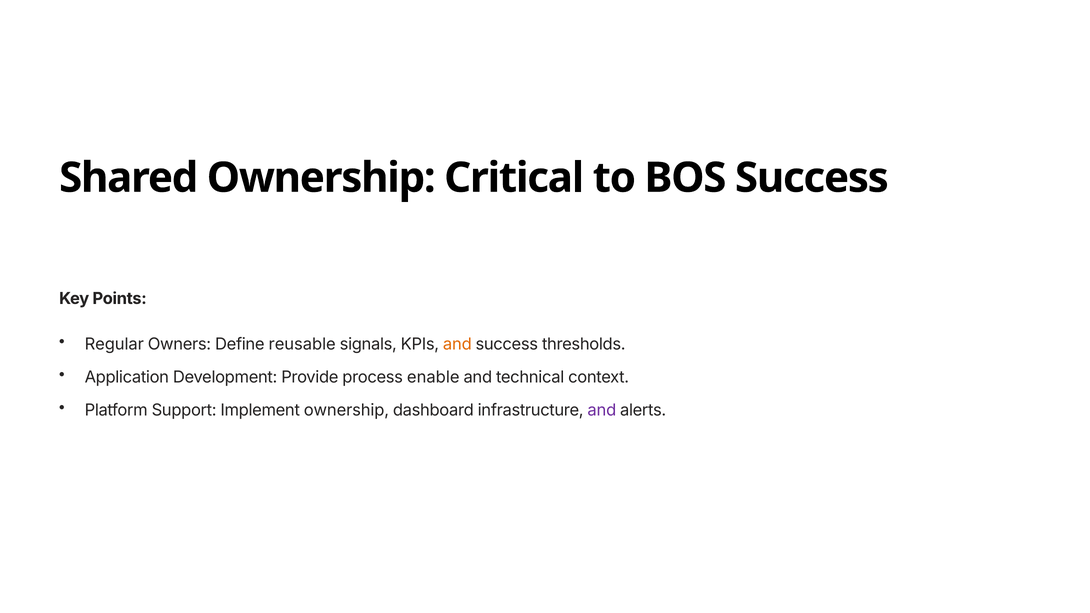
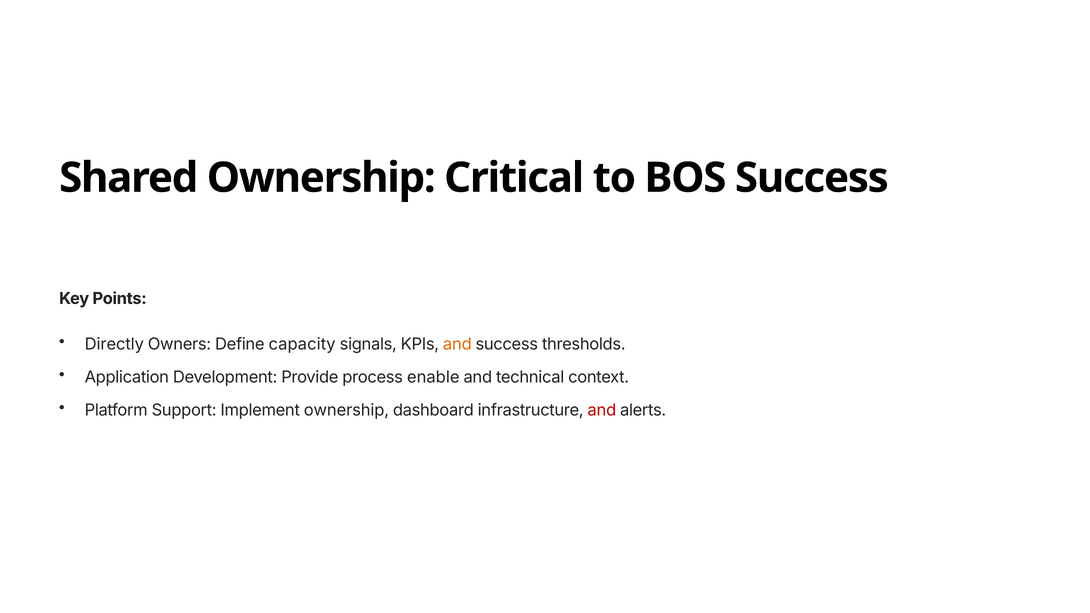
Regular: Regular -> Directly
reusable: reusable -> capacity
and at (602, 410) colour: purple -> red
